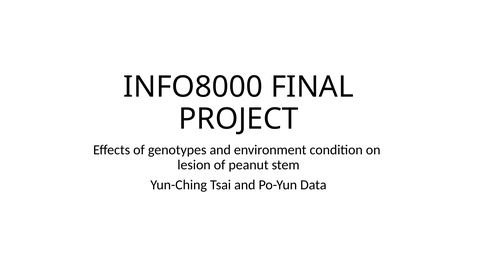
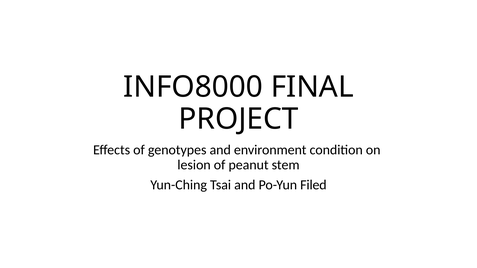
Data: Data -> Filed
